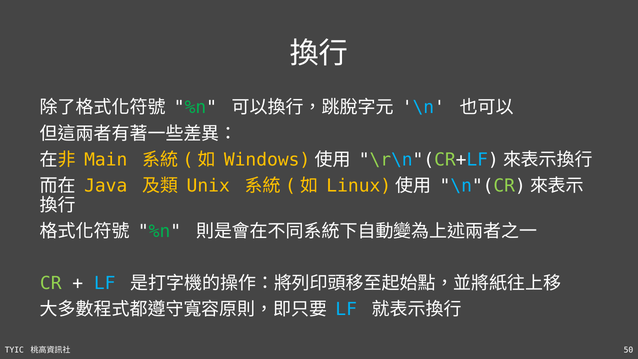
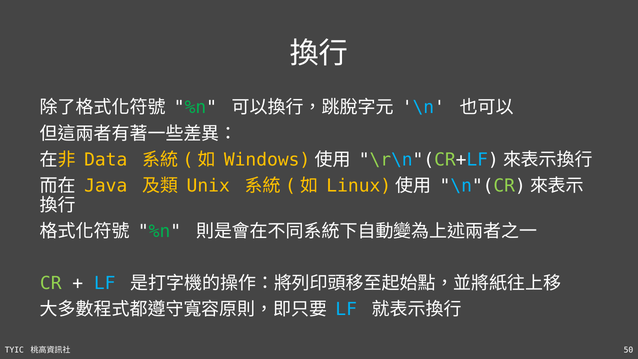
Main: Main -> Data
